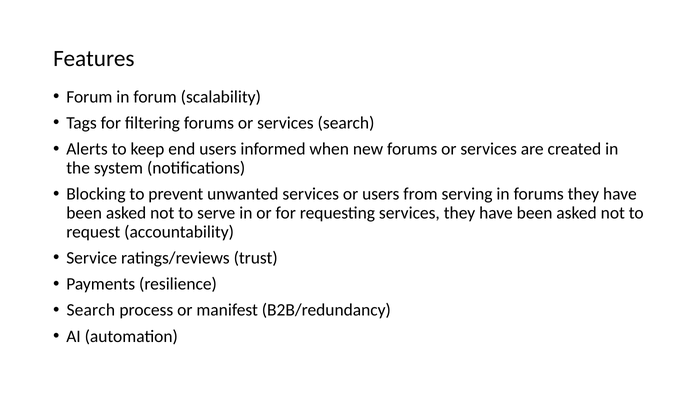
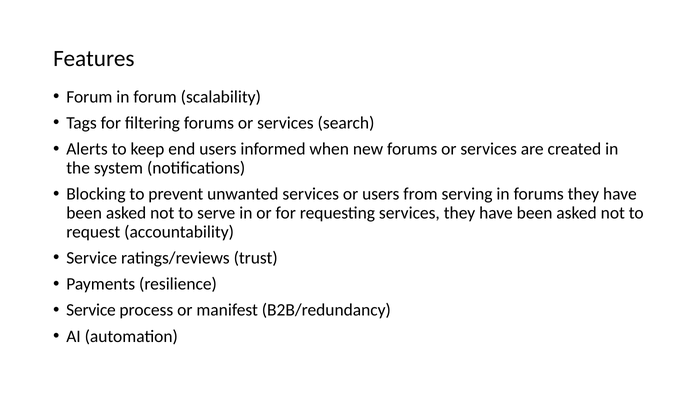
Search at (91, 310): Search -> Service
